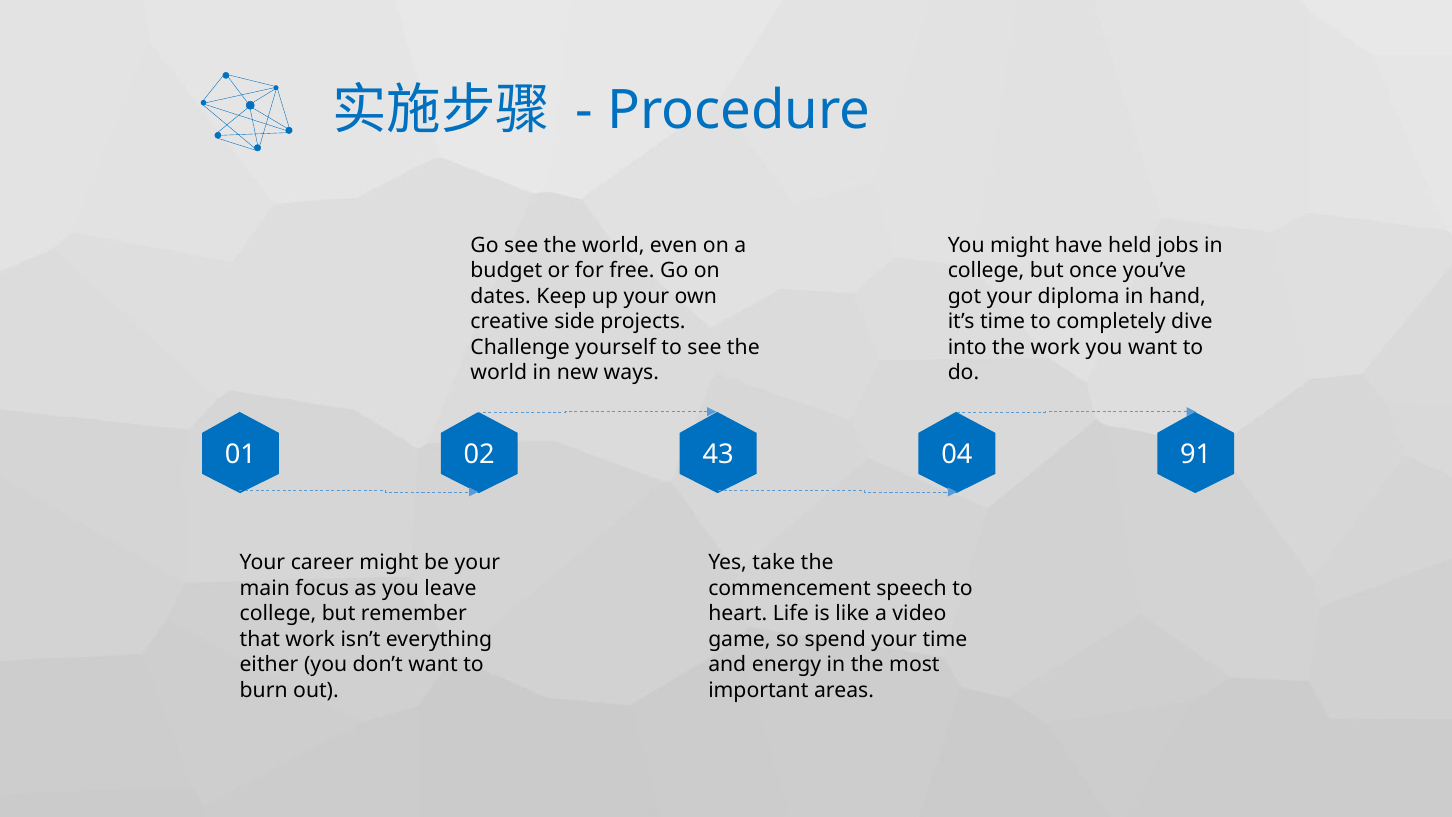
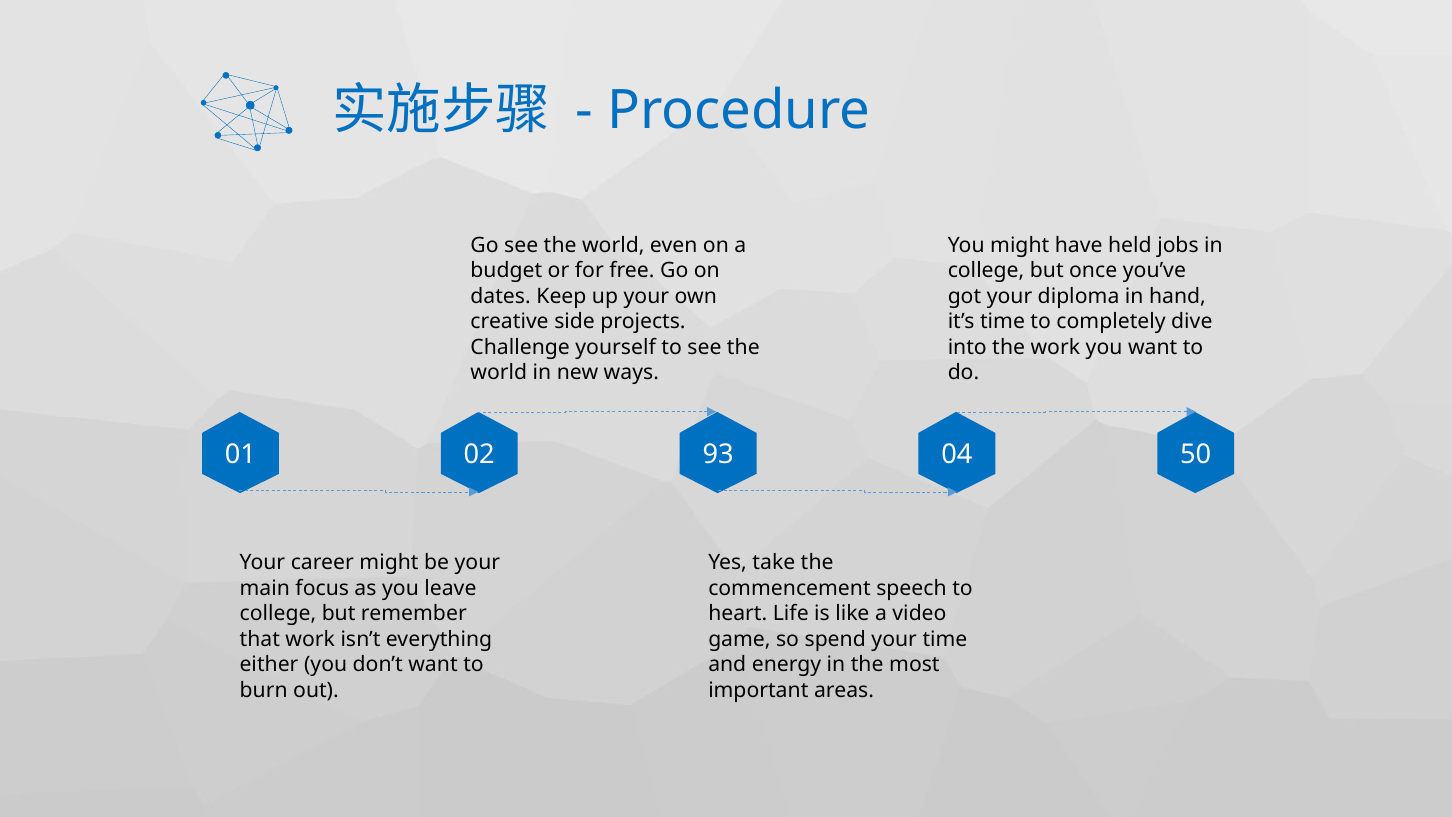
43: 43 -> 93
91: 91 -> 50
